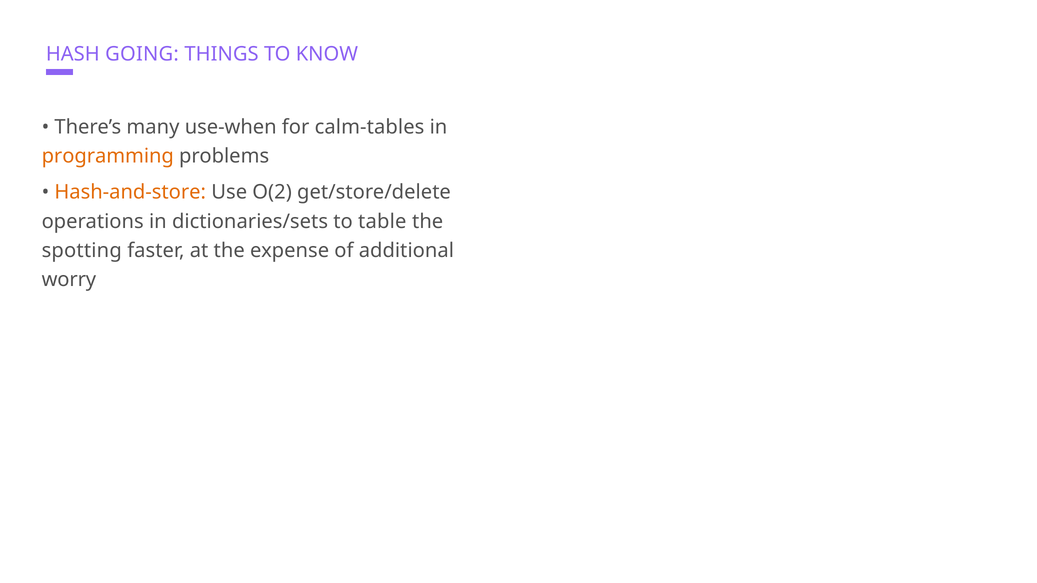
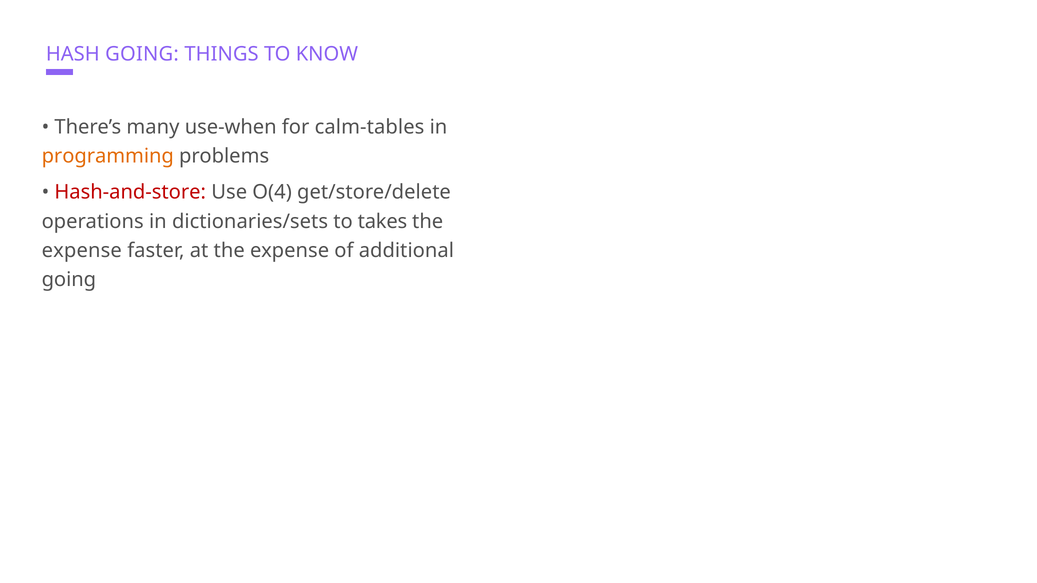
Hash-and-store colour: orange -> red
O(2: O(2 -> O(4
table: table -> takes
spotting at (82, 251): spotting -> expense
worry at (69, 280): worry -> going
